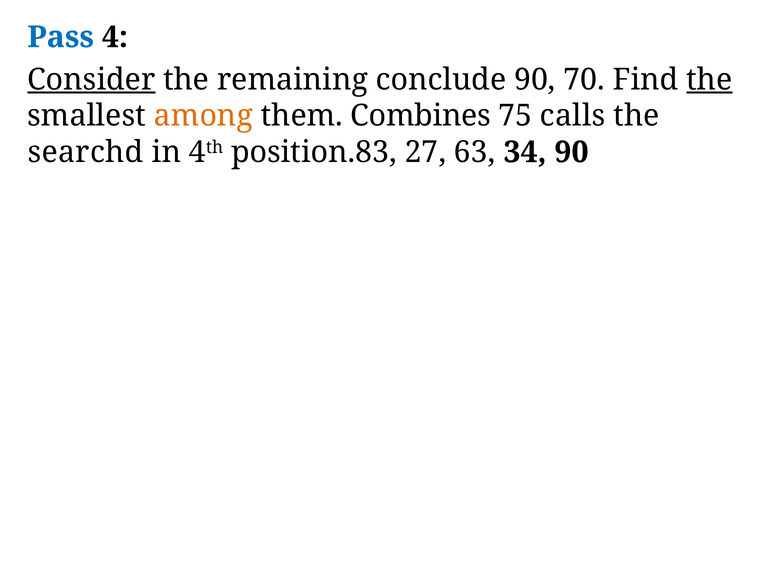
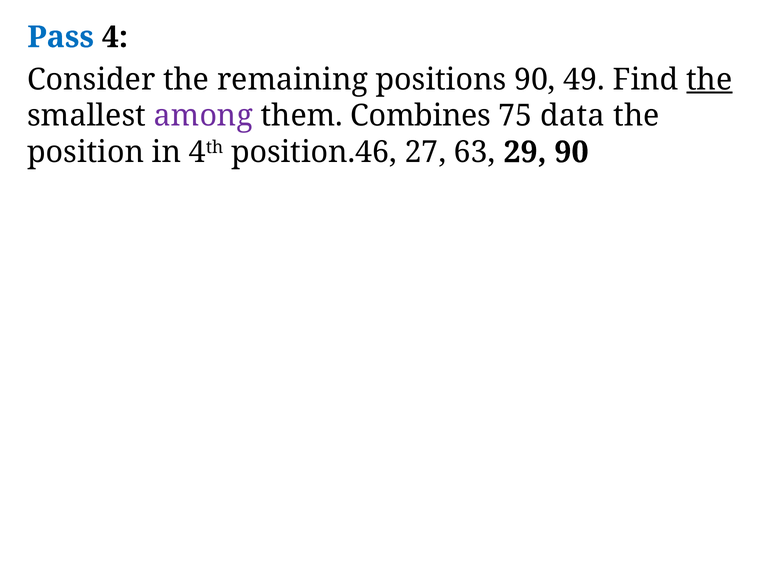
Consider underline: present -> none
conclude: conclude -> positions
70: 70 -> 49
among colour: orange -> purple
calls: calls -> data
searchd: searchd -> position
position.83: position.83 -> position.46
34: 34 -> 29
